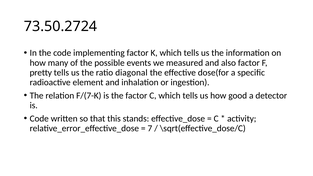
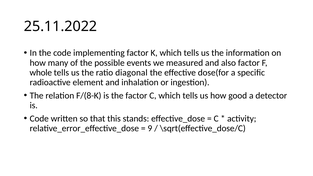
73.50.2724: 73.50.2724 -> 25.11.2022
pretty: pretty -> whole
F/(7-K: F/(7-K -> F/(8-K
7: 7 -> 9
